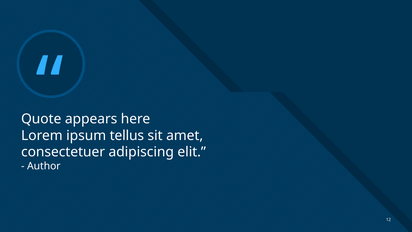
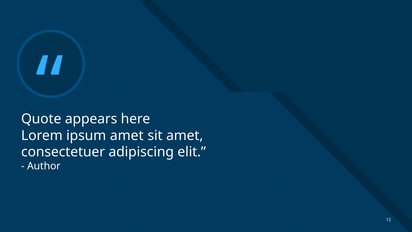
ipsum tellus: tellus -> amet
